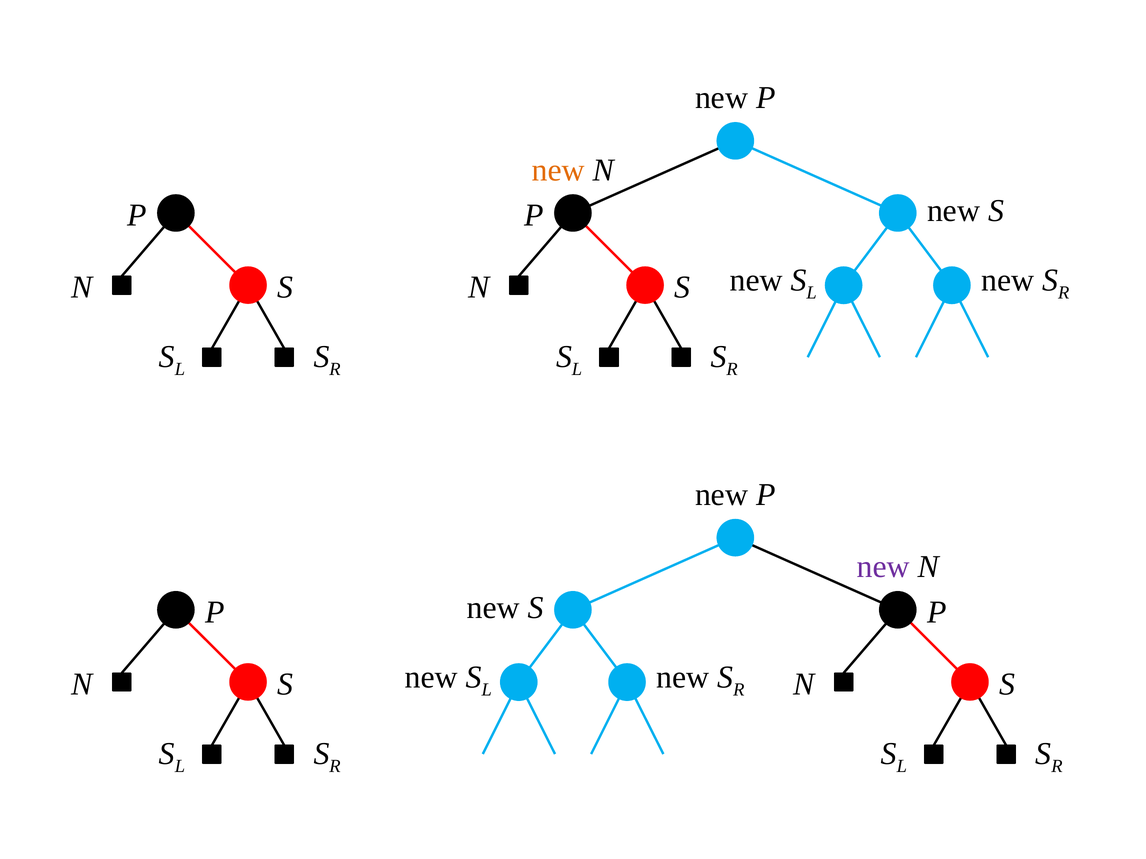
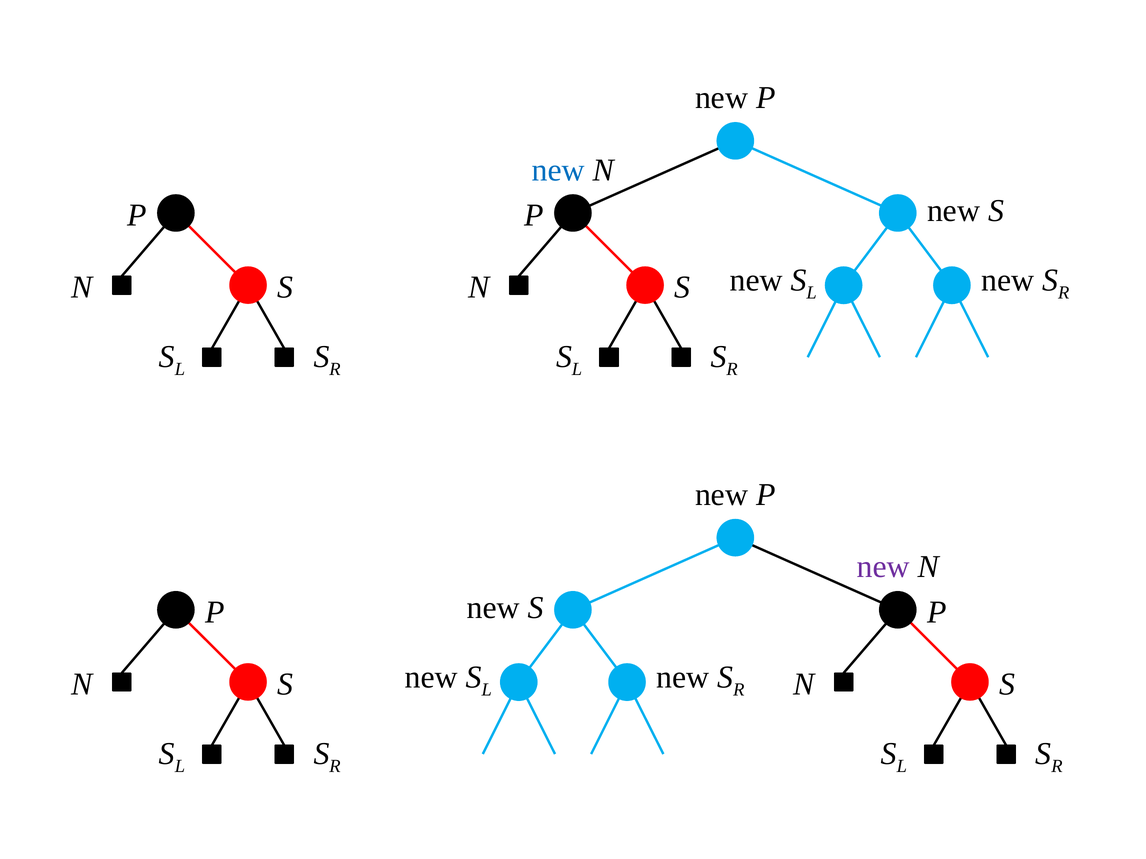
new at (558, 170) colour: orange -> blue
